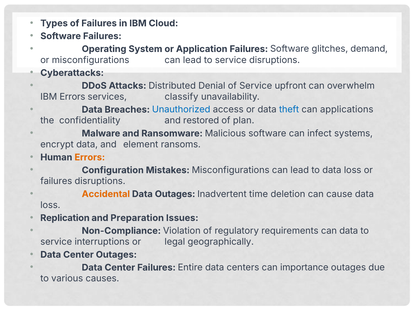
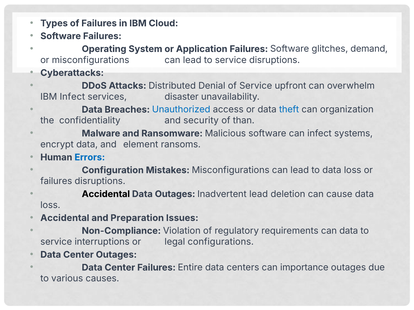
IBM Errors: Errors -> Infect
classify: classify -> disaster
applications: applications -> organization
restored: restored -> security
plan: plan -> than
Errors at (90, 158) colour: orange -> blue
Accidental at (106, 194) colour: orange -> black
Inadvertent time: time -> lead
Replication at (65, 218): Replication -> Accidental
geographically: geographically -> configurations
